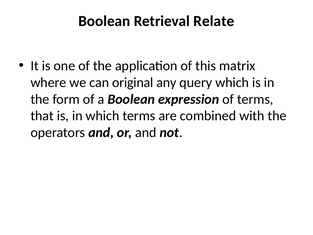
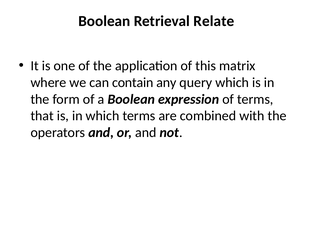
original: original -> contain
